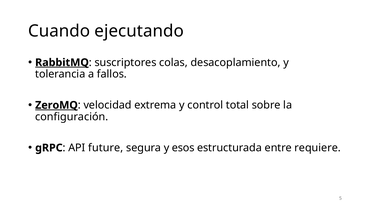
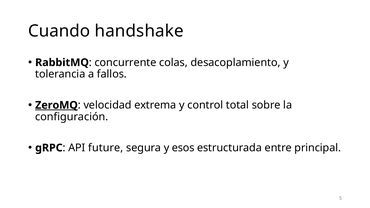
ejecutando: ejecutando -> handshake
RabbitMQ underline: present -> none
suscriptores: suscriptores -> concurrente
requiere: requiere -> principal
